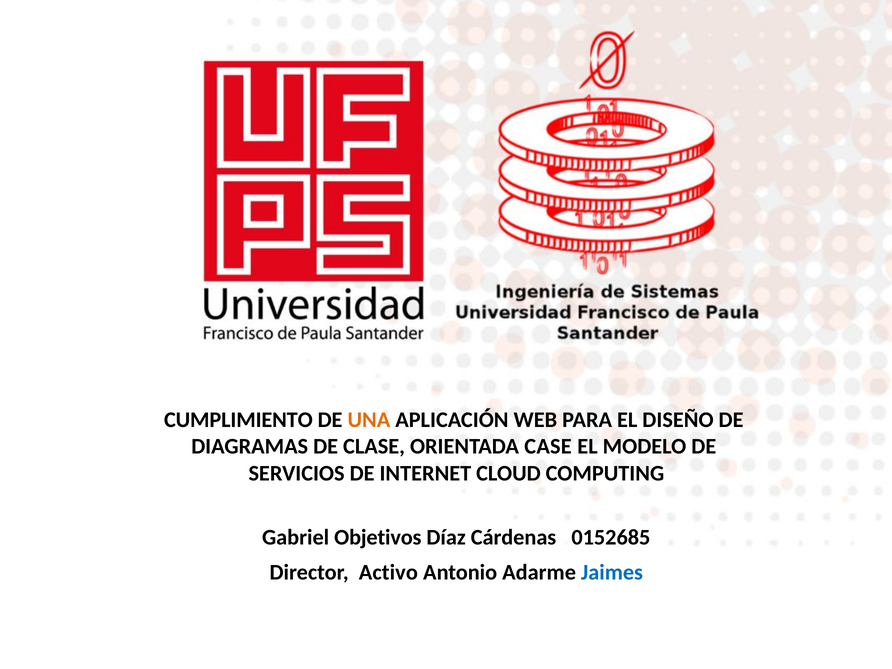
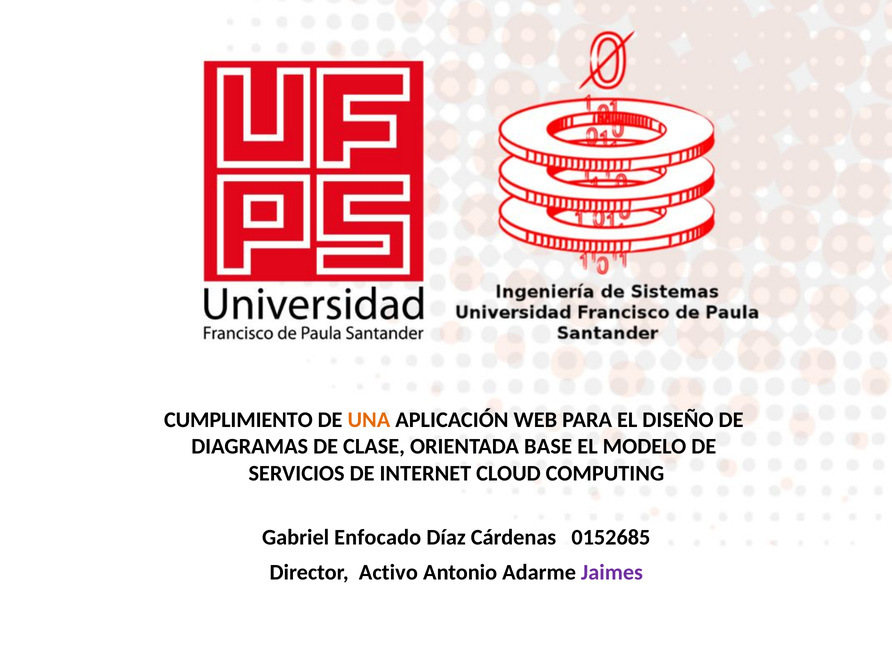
CASE: CASE -> BASE
Objetivos: Objetivos -> Enfocado
Jaimes colour: blue -> purple
